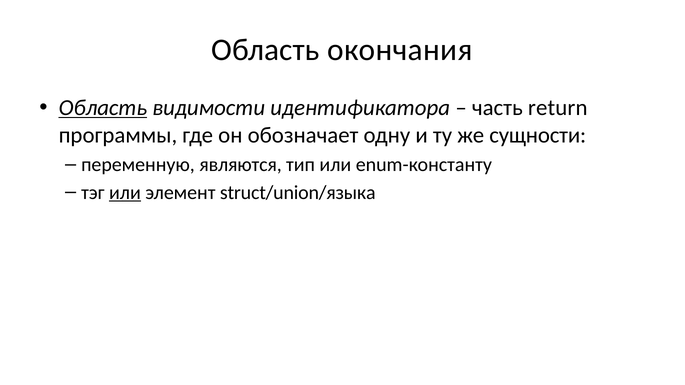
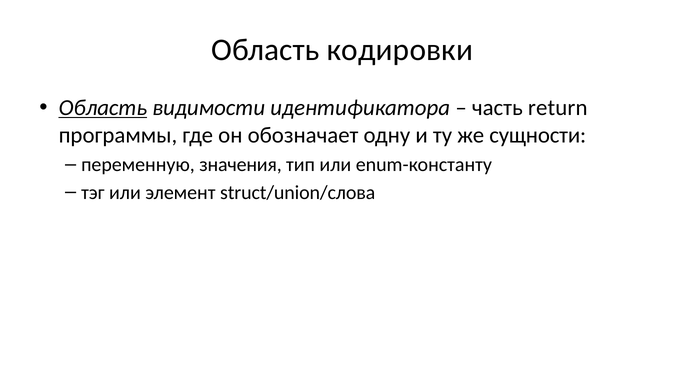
окончания: окончания -> кодировки
являются: являются -> значения
или at (125, 193) underline: present -> none
struct/union/языка: struct/union/языка -> struct/union/слова
